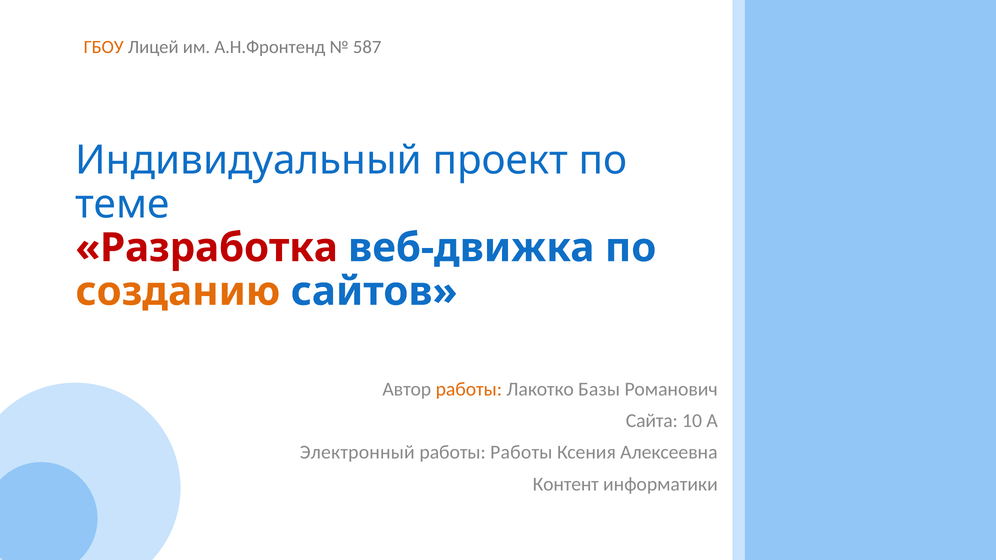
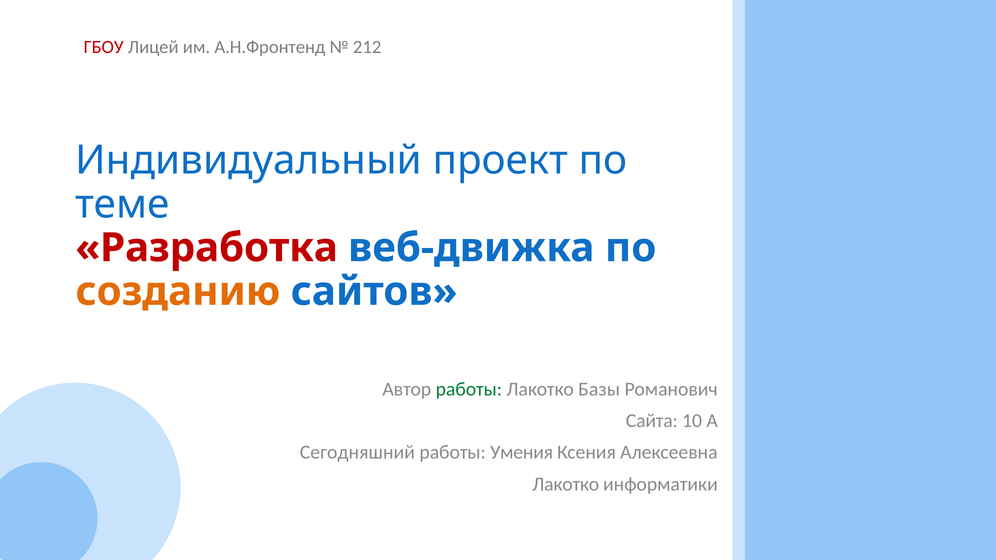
ГБОУ colour: orange -> red
587: 587 -> 212
работы at (469, 389) colour: orange -> green
Электронный: Электронный -> Сегодняшний
работы Работы: Работы -> Умения
Контент at (566, 484): Контент -> Лакотко
